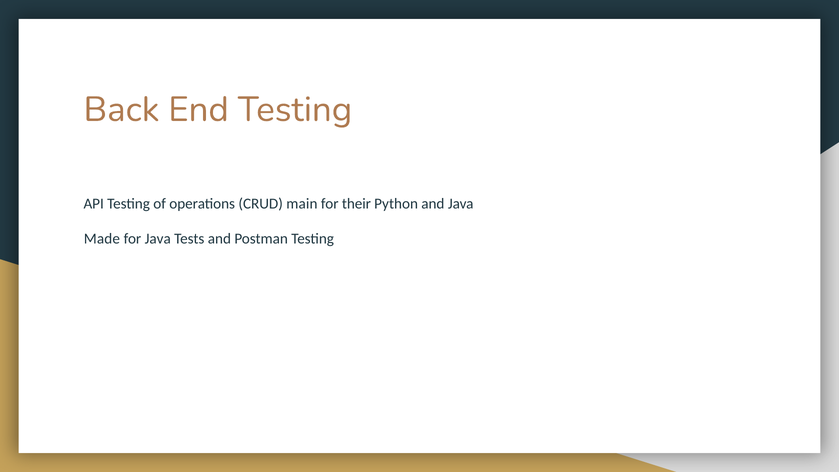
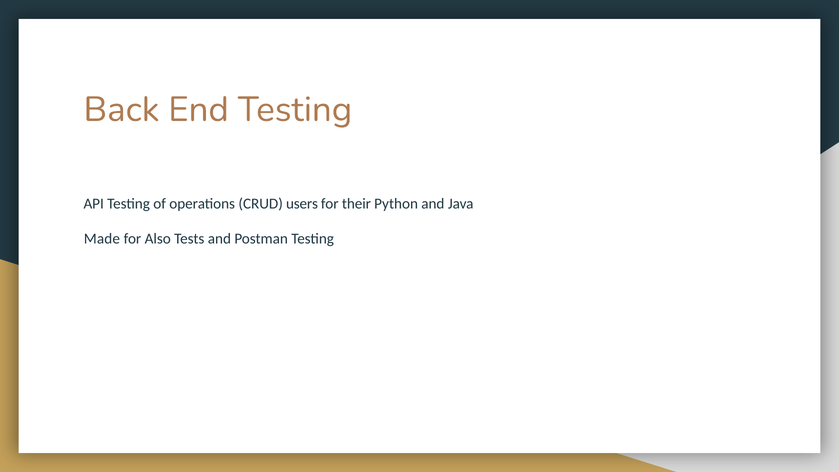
main: main -> users
for Java: Java -> Also
